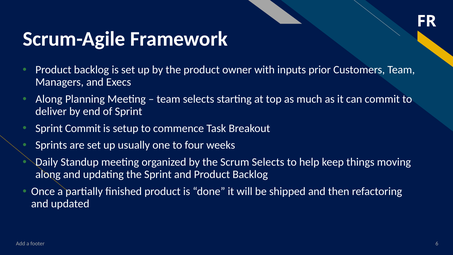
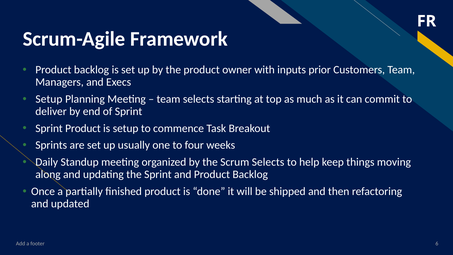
Along at (49, 99): Along -> Setup
Sprint Commit: Commit -> Product
